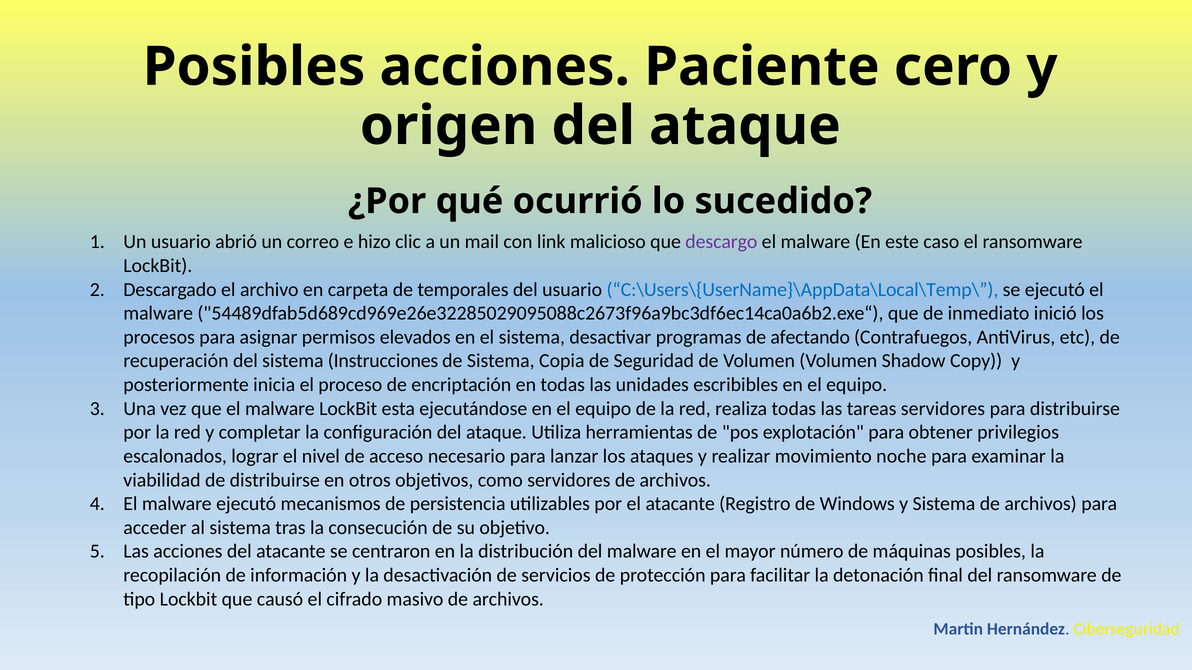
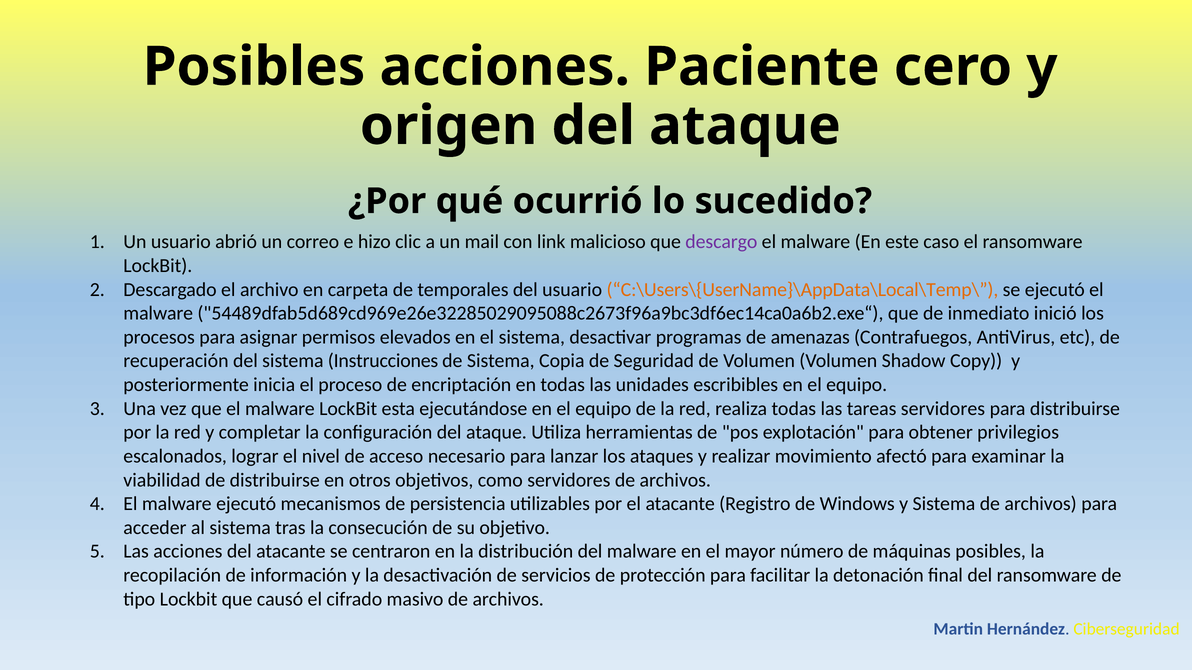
C:\Users\{UserName}\AppData\Local\Temp\ colour: blue -> orange
afectando: afectando -> amenazas
noche: noche -> afectó
